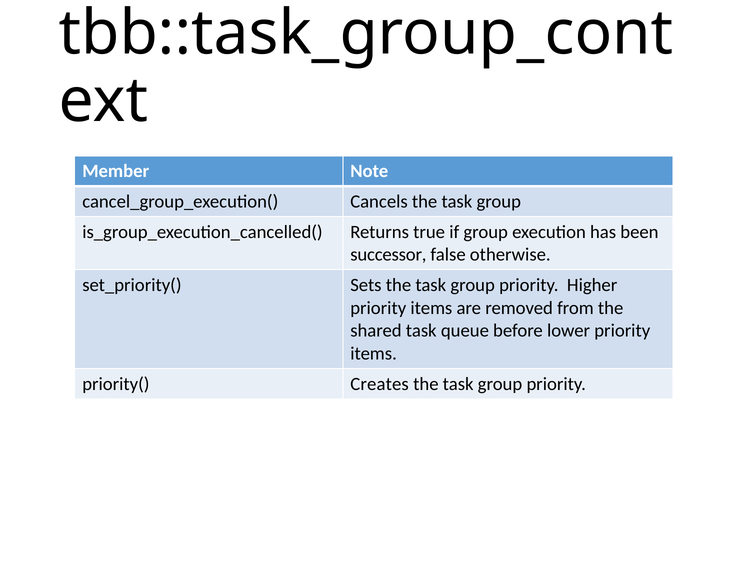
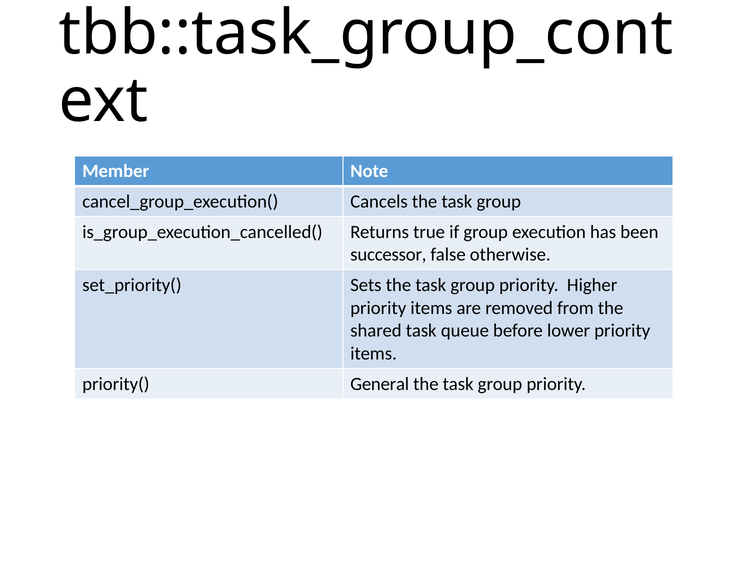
Creates: Creates -> General
